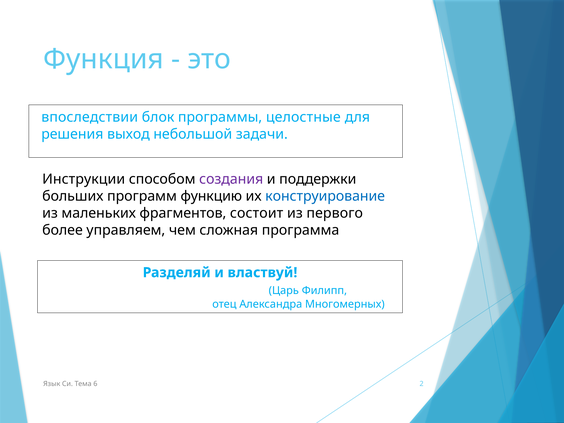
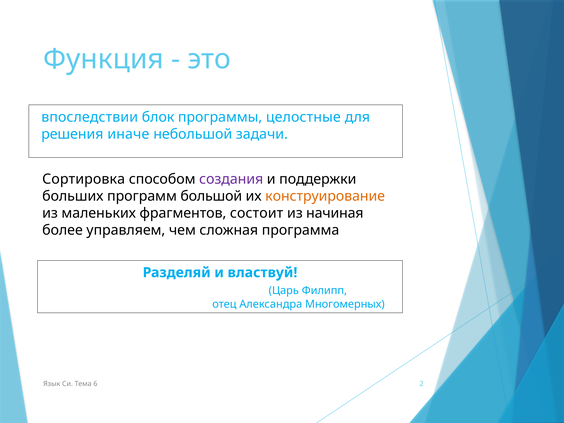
выход: выход -> иначе
Инструкции: Инструкции -> Сортировка
функцию: функцию -> большой
конструирование colour: blue -> orange
первого: первого -> начиная
